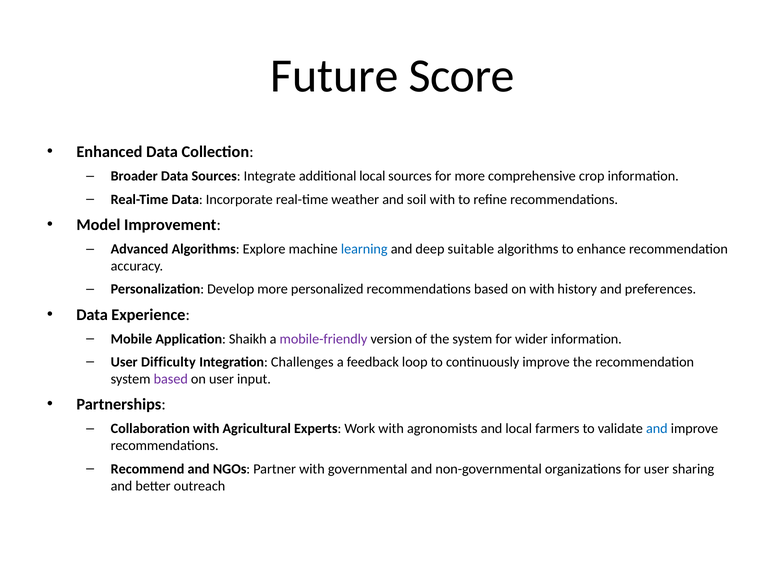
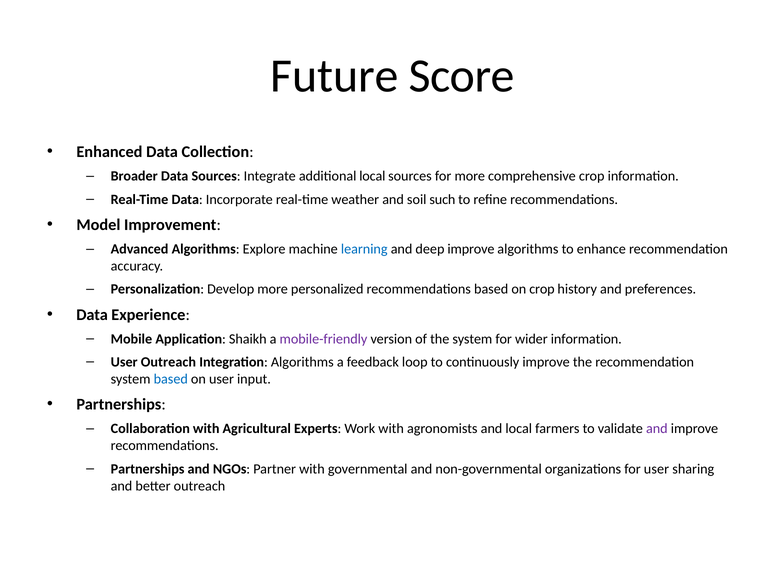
soil with: with -> such
deep suitable: suitable -> improve
on with: with -> crop
User Difficulty: Difficulty -> Outreach
Integration Challenges: Challenges -> Algorithms
based at (171, 379) colour: purple -> blue
and at (657, 429) colour: blue -> purple
Recommend at (148, 469): Recommend -> Partnerships
